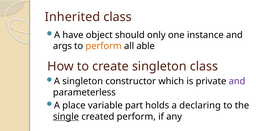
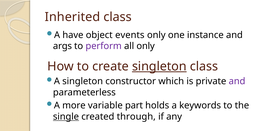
should: should -> events
perform at (104, 46) colour: orange -> purple
all able: able -> only
singleton at (159, 66) underline: none -> present
place: place -> more
declaring: declaring -> keywords
created perform: perform -> through
